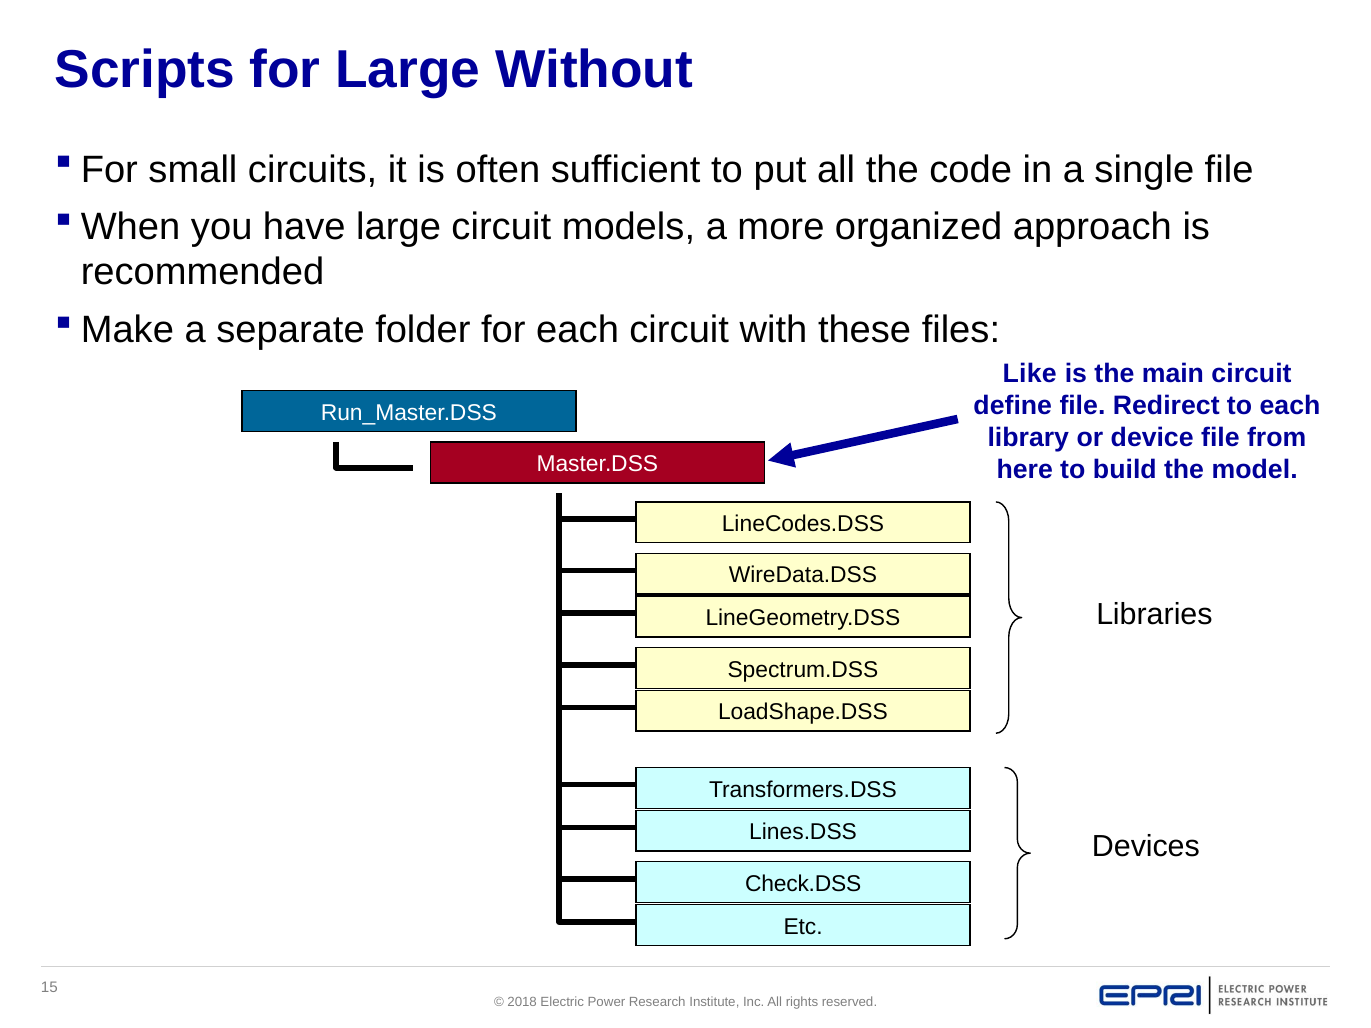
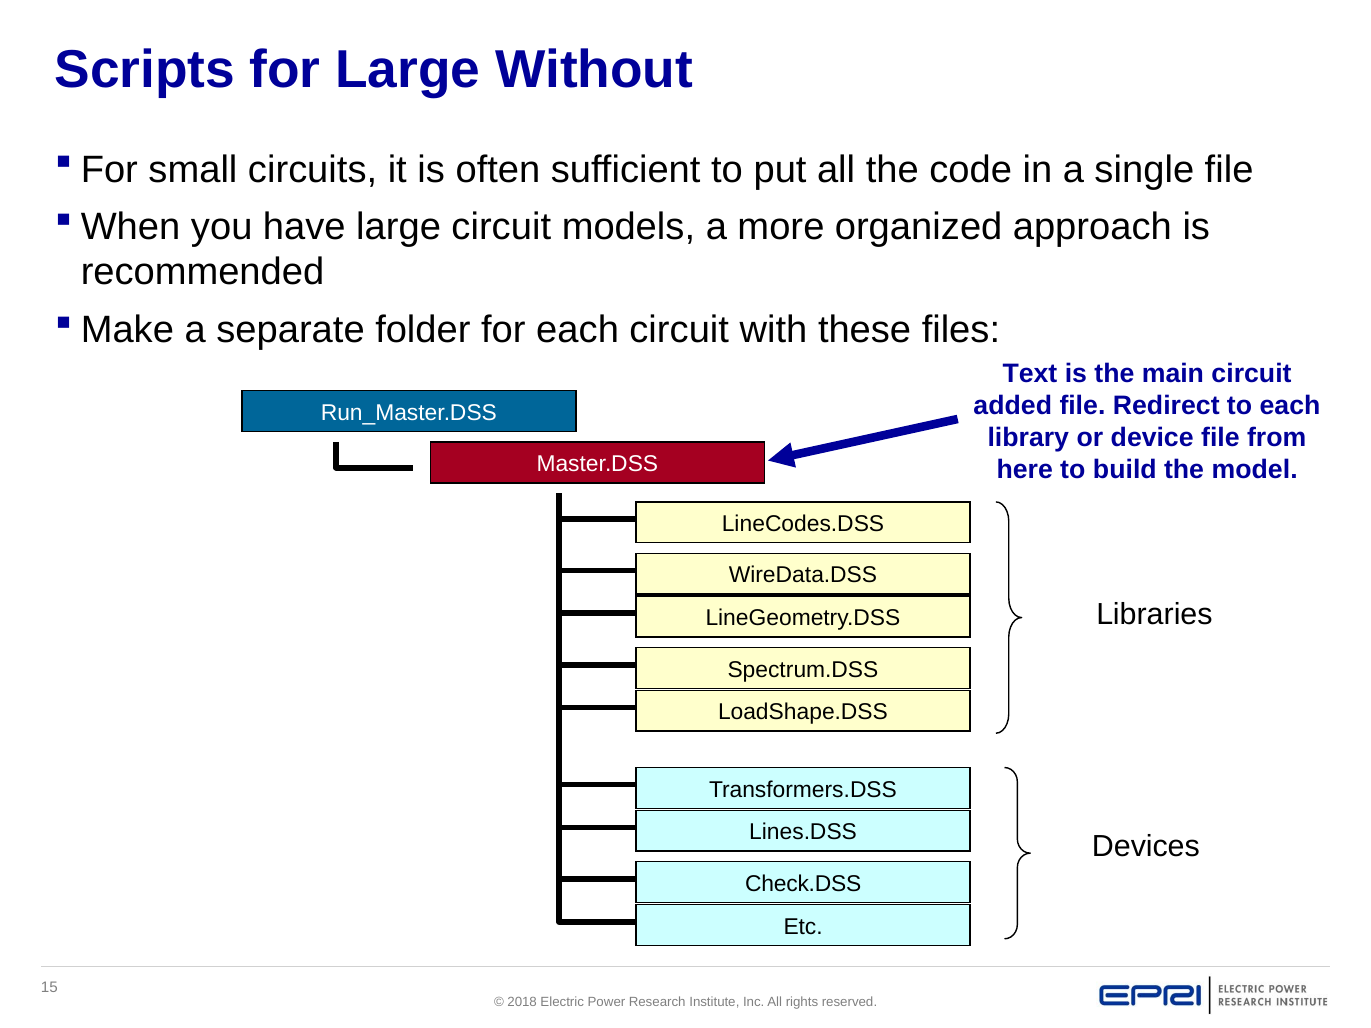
Like: Like -> Text
define: define -> added
